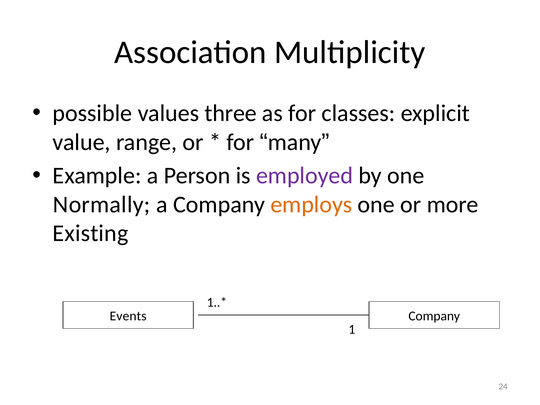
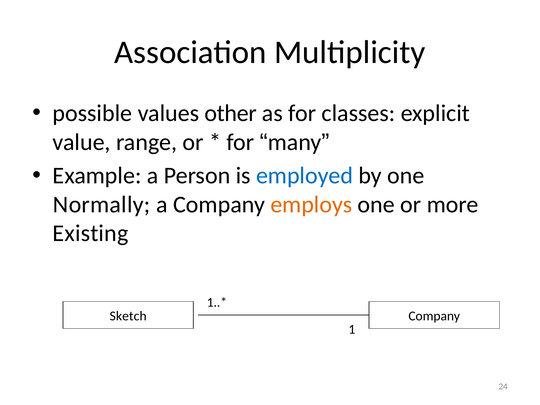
three: three -> other
employed colour: purple -> blue
Events: Events -> Sketch
